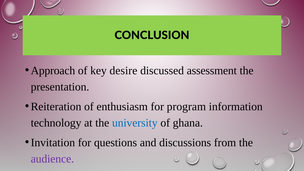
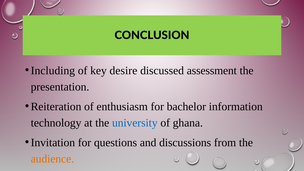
Approach: Approach -> Including
program: program -> bachelor
audience colour: purple -> orange
